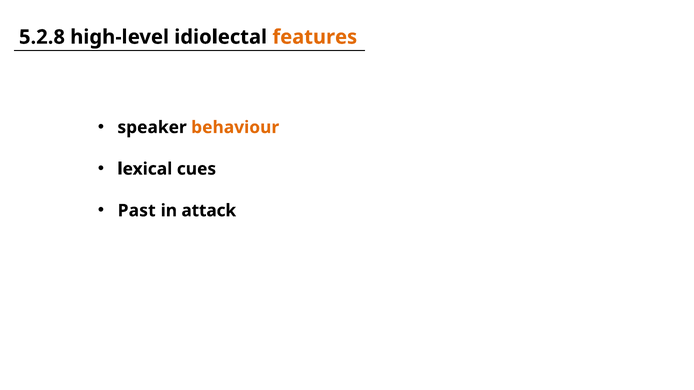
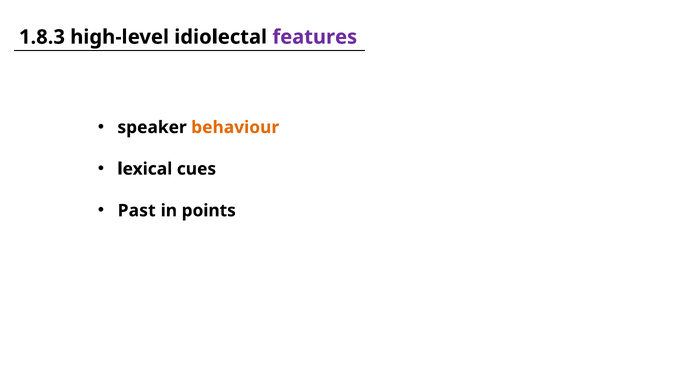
5.2.8: 5.2.8 -> 1.8.3
features colour: orange -> purple
attack: attack -> points
